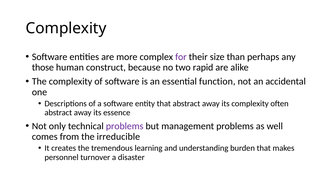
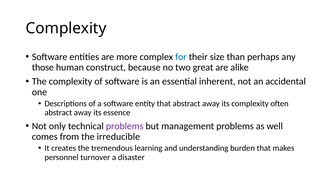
for colour: purple -> blue
rapid: rapid -> great
function: function -> inherent
